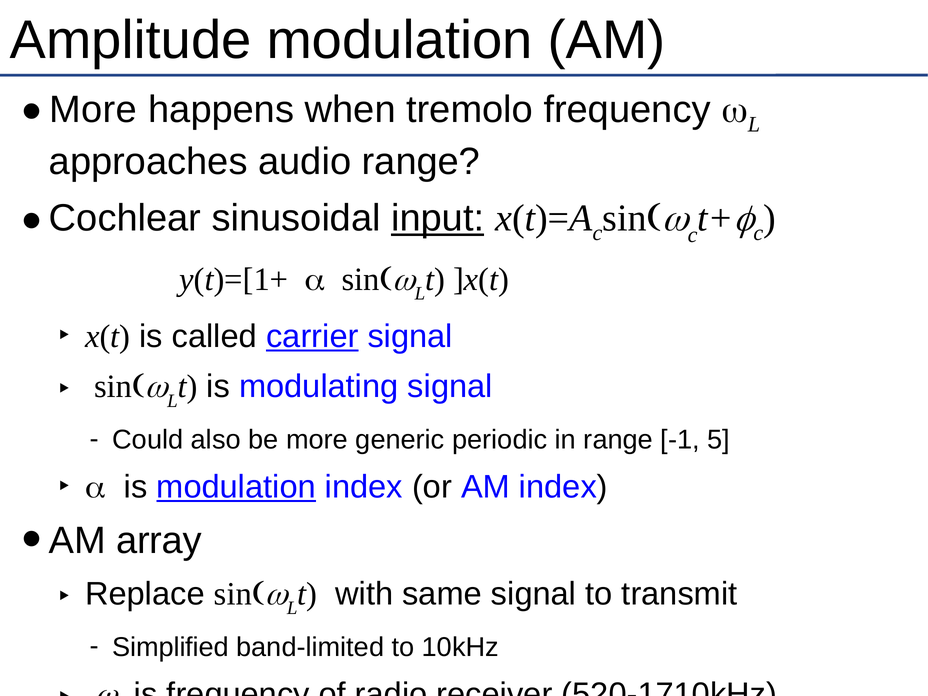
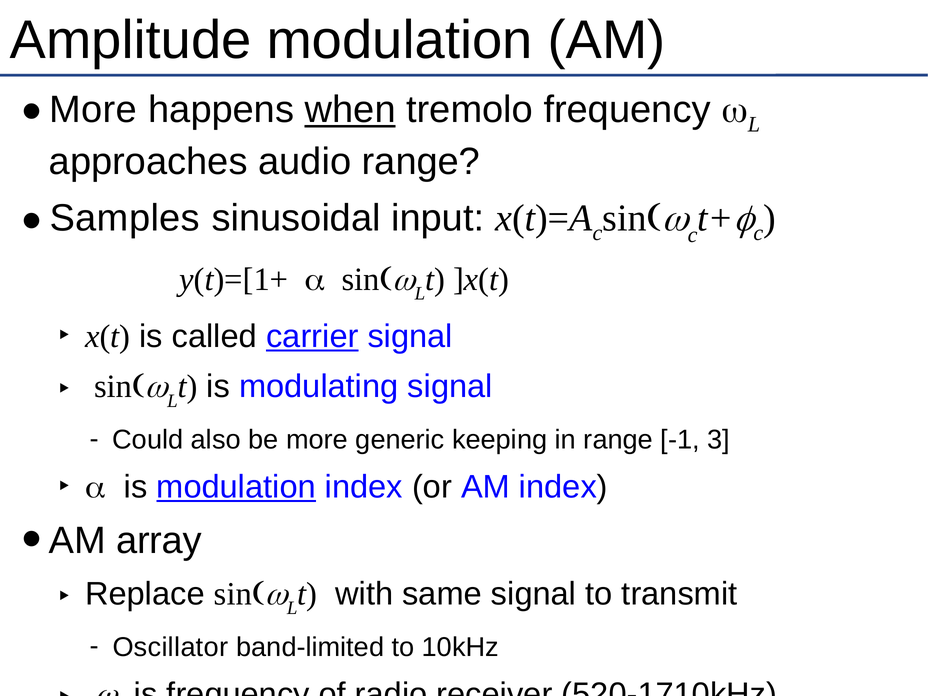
when underline: none -> present
Cochlear: Cochlear -> Samples
input underline: present -> none
periodic: periodic -> keeping
5: 5 -> 3
Simplified: Simplified -> Oscillator
